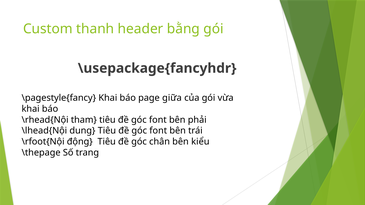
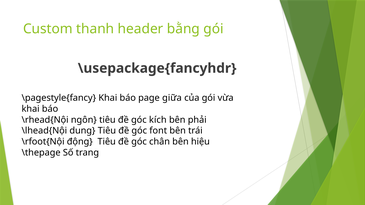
tham: tham -> ngôn
font at (158, 120): font -> kích
kiểu: kiểu -> hiệu
